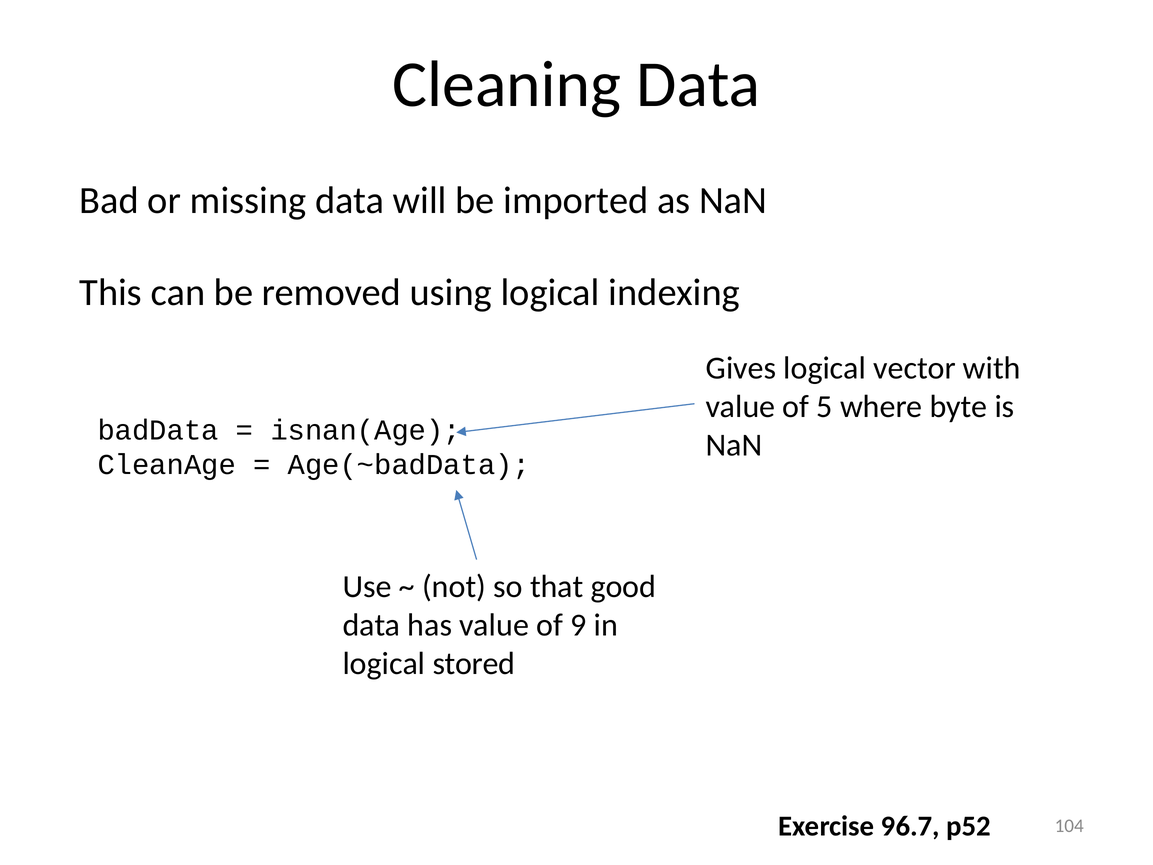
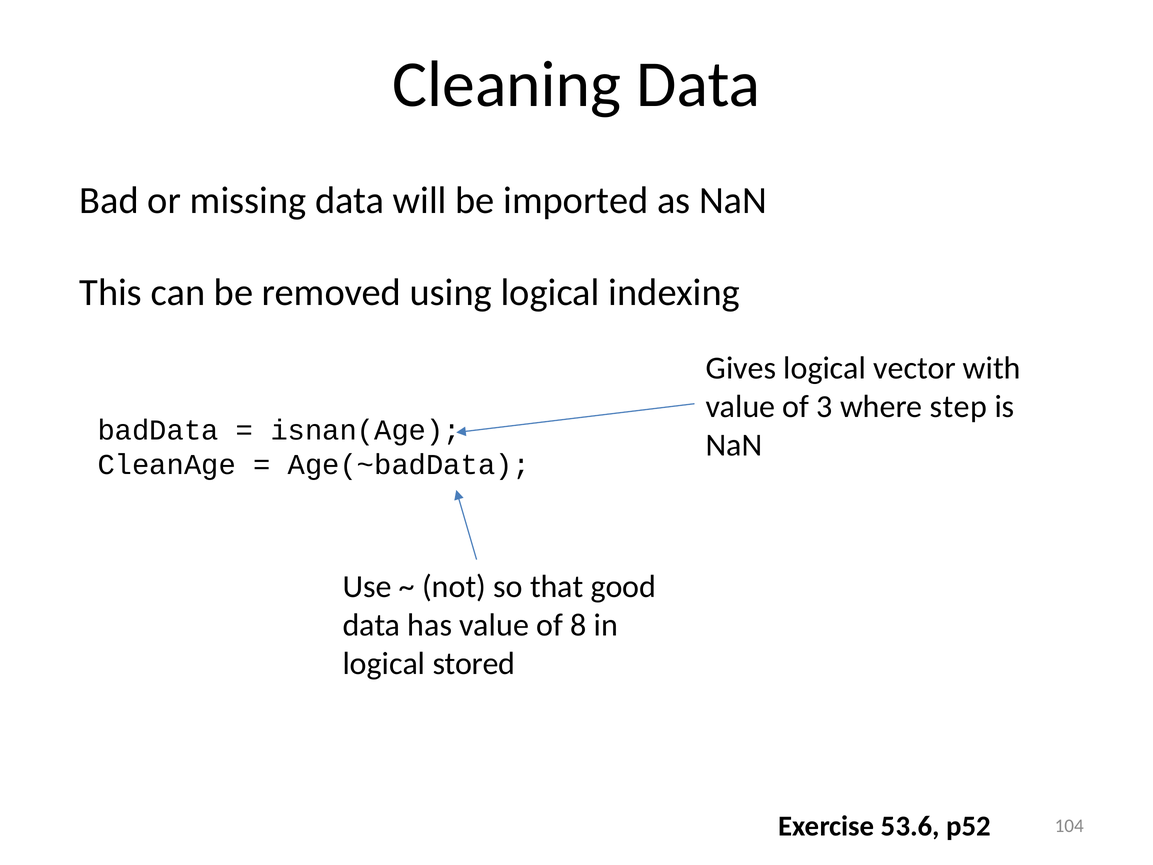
5: 5 -> 3
byte: byte -> step
9: 9 -> 8
96.7: 96.7 -> 53.6
